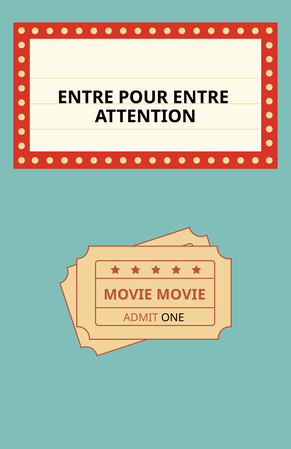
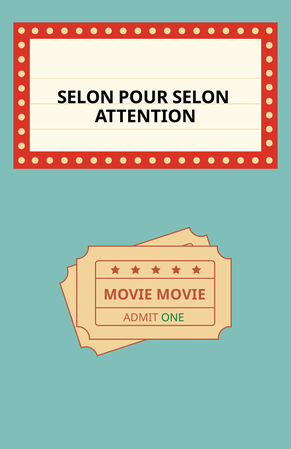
ENTRE at (86, 98): ENTRE -> SELON
POUR ENTRE: ENTRE -> SELON
ONE colour: black -> green
